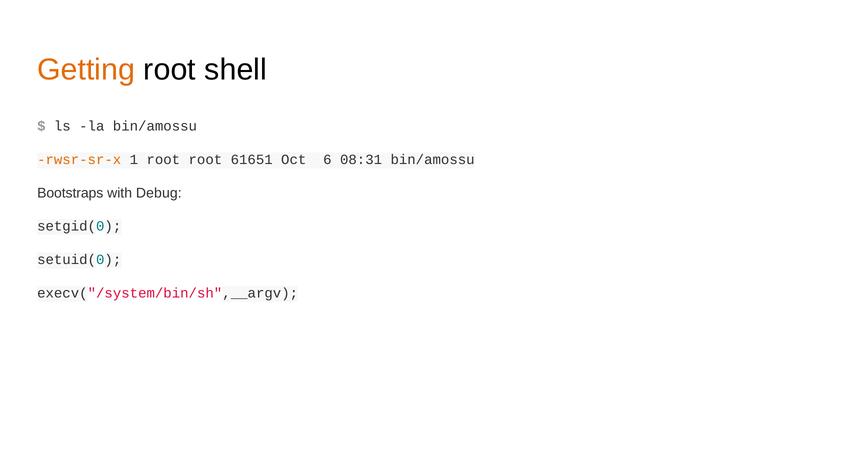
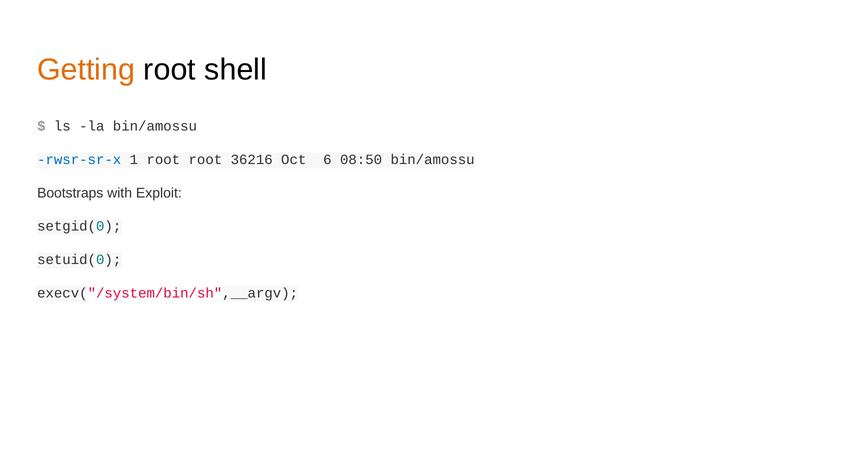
rwsr-sr-x colour: orange -> blue
61651: 61651 -> 36216
08:31: 08:31 -> 08:50
Debug: Debug -> Exploit
